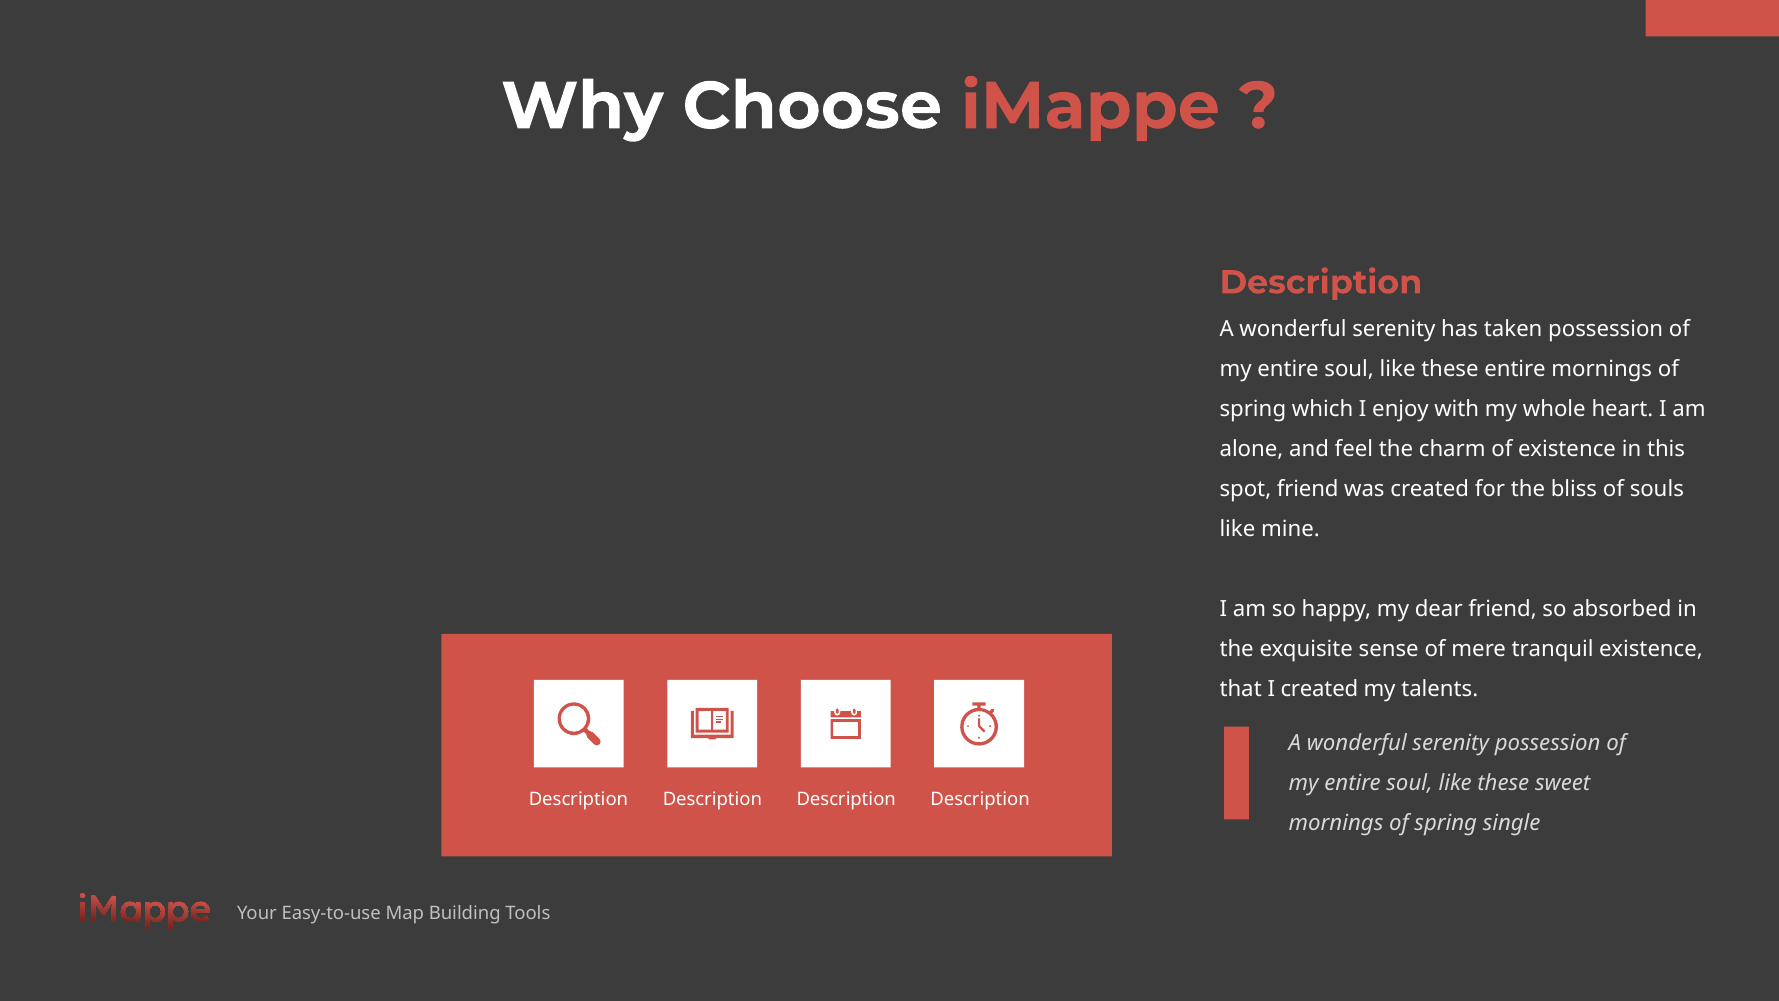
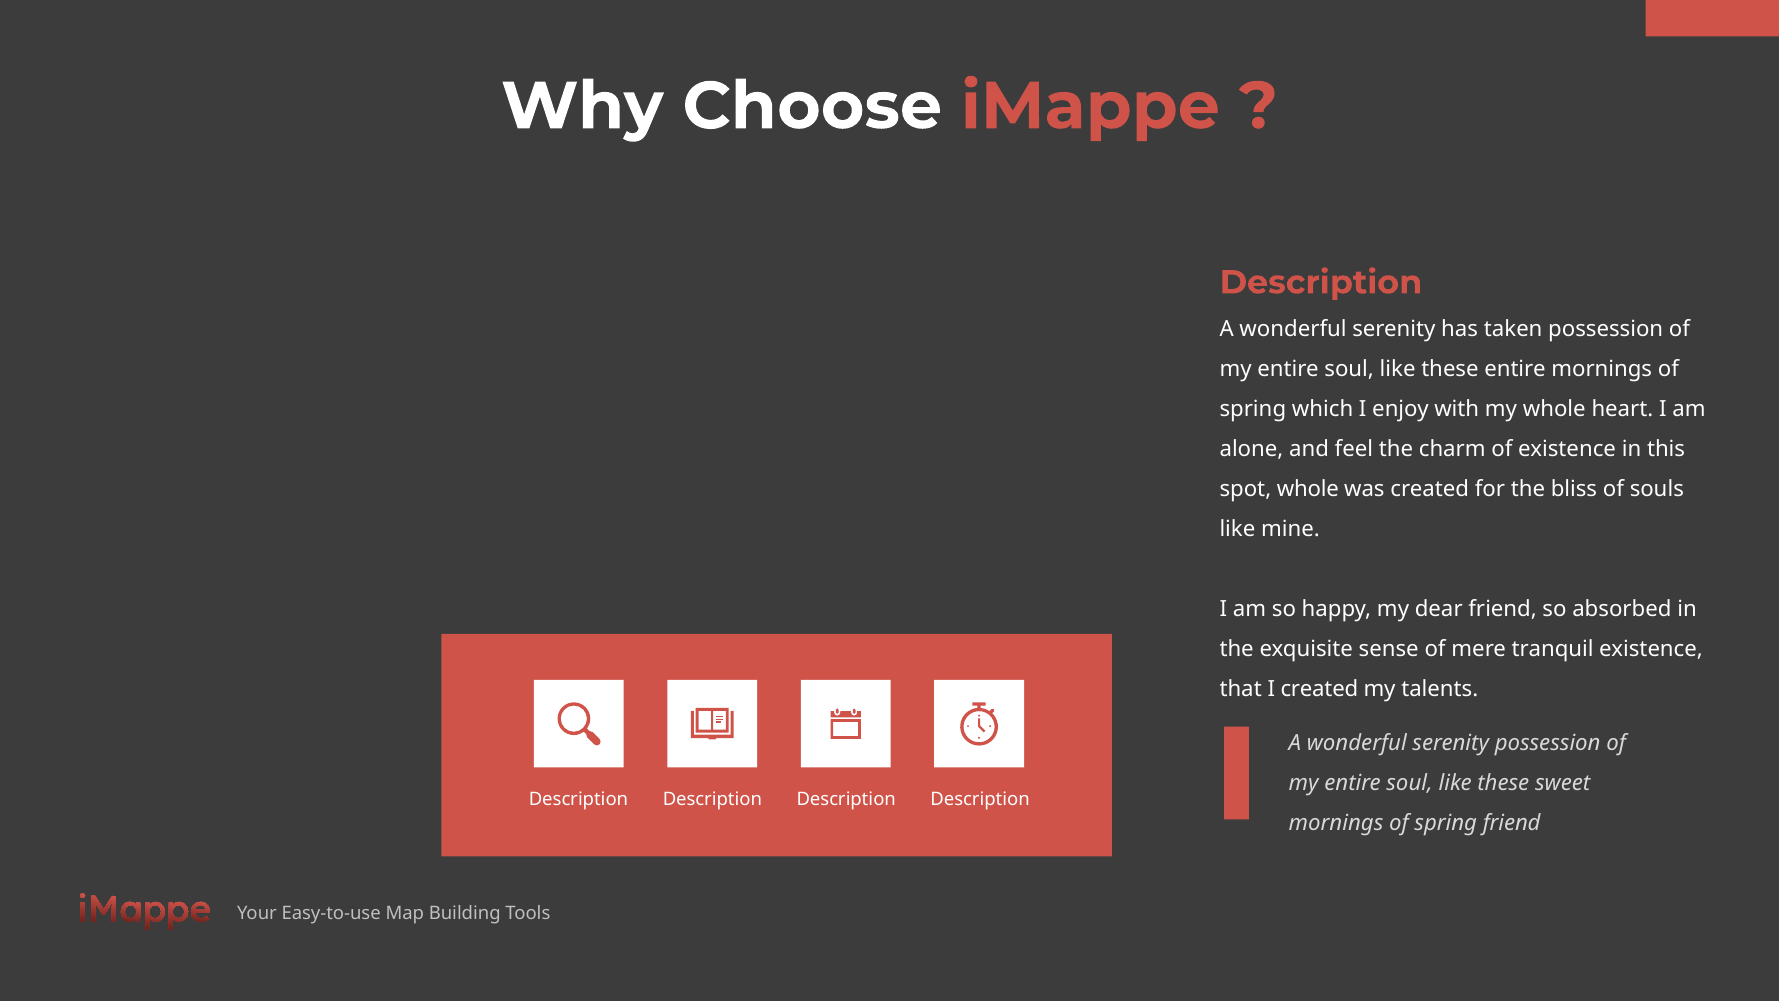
spot friend: friend -> whole
spring single: single -> friend
